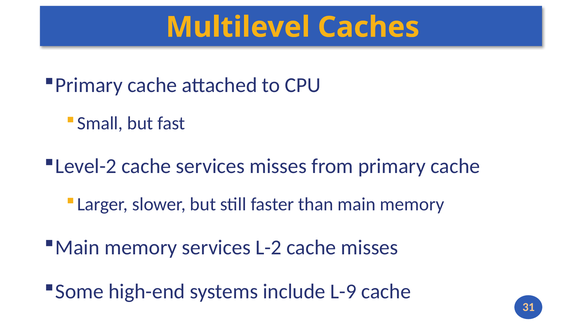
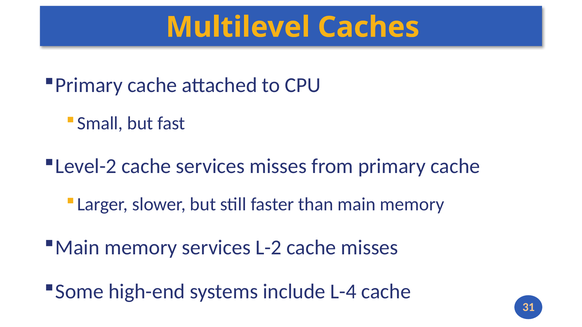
L-9: L-9 -> L-4
